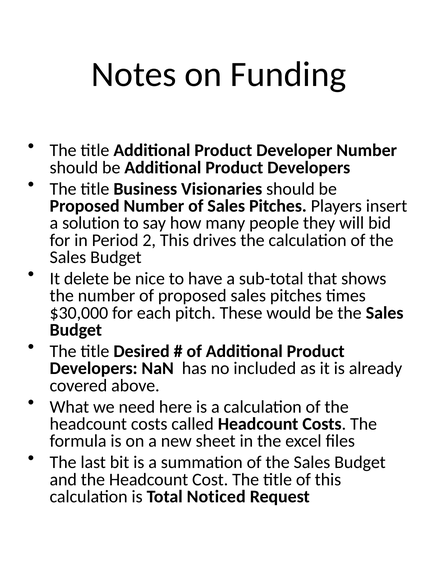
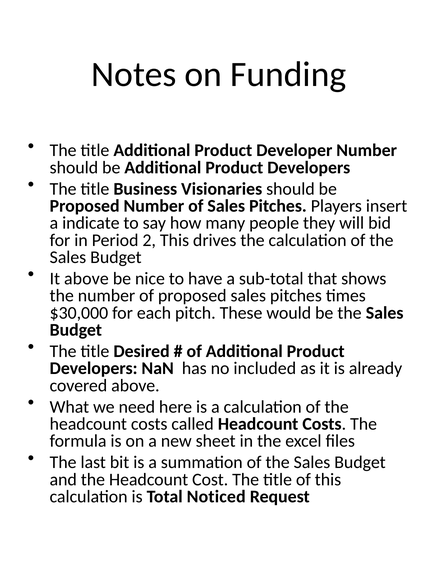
solution: solution -> indicate
It delete: delete -> above
